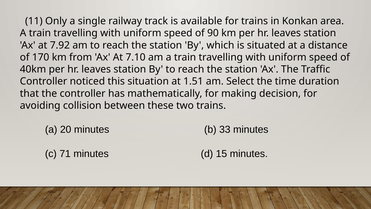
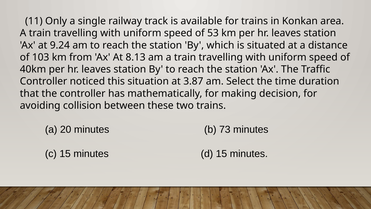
90: 90 -> 53
7.92: 7.92 -> 9.24
170: 170 -> 103
7.10: 7.10 -> 8.13
1.51: 1.51 -> 3.87
33: 33 -> 73
c 71: 71 -> 15
